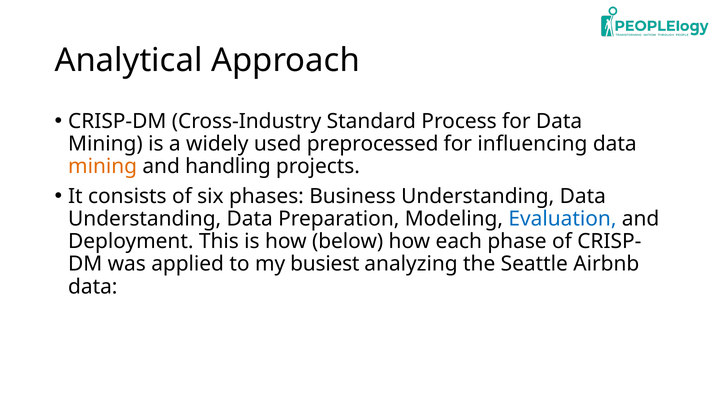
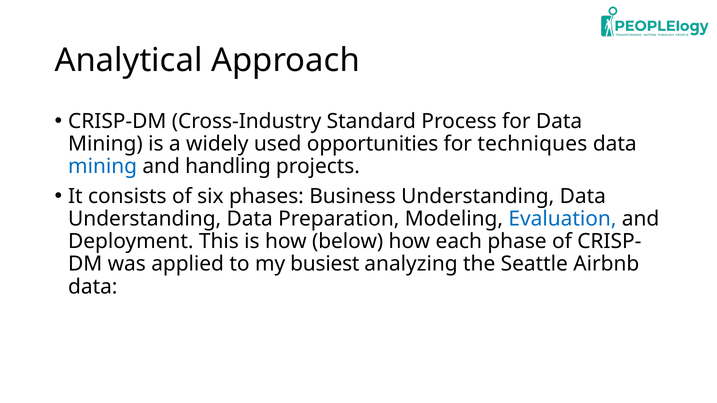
preprocessed: preprocessed -> opportunities
influencing: influencing -> techniques
mining at (103, 166) colour: orange -> blue
